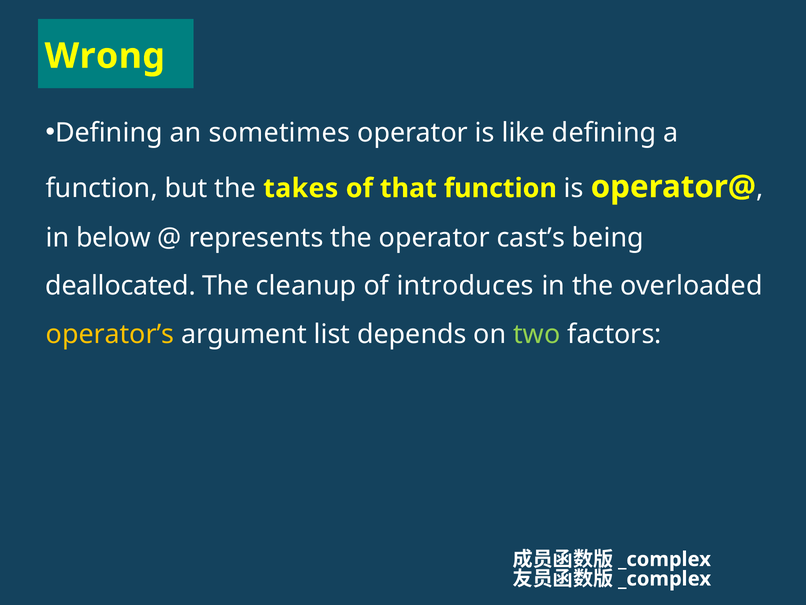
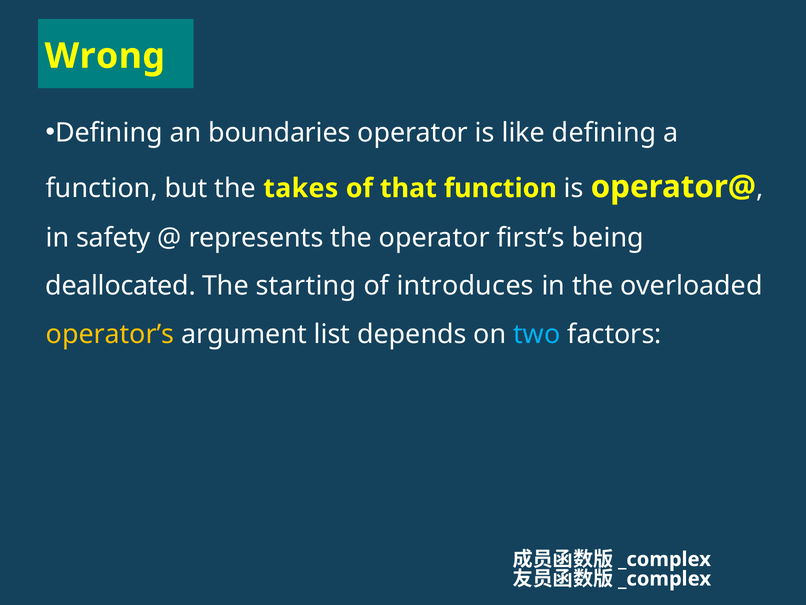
sometimes: sometimes -> boundaries
below: below -> safety
cast’s: cast’s -> first’s
cleanup: cleanup -> starting
two colour: light green -> light blue
